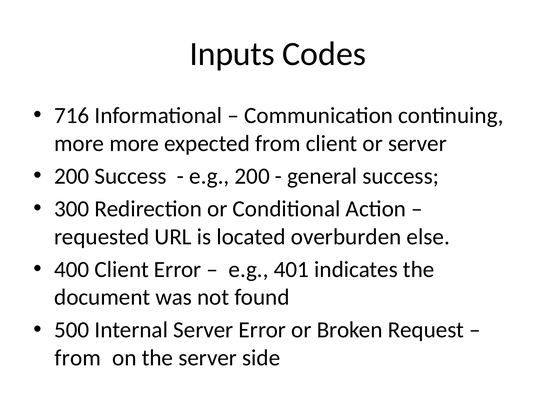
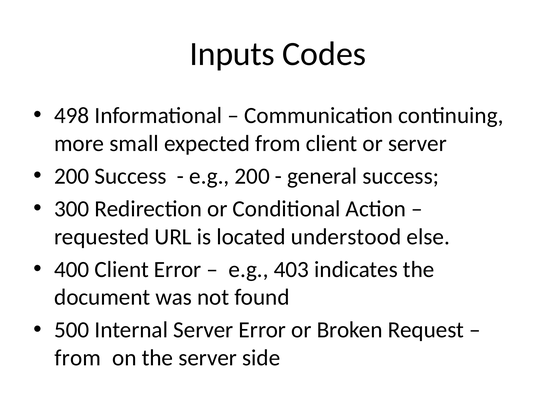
716: 716 -> 498
more more: more -> small
overburden: overburden -> understood
401: 401 -> 403
